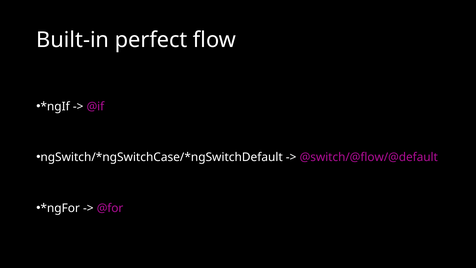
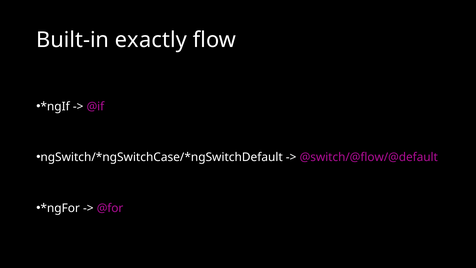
perfect: perfect -> exactly
